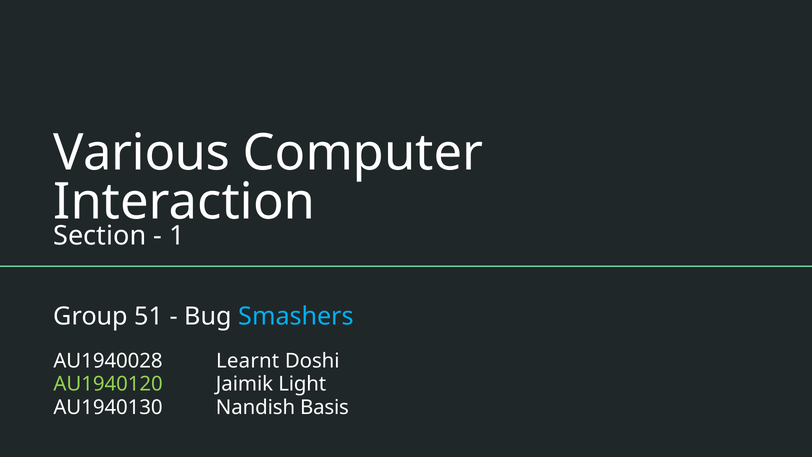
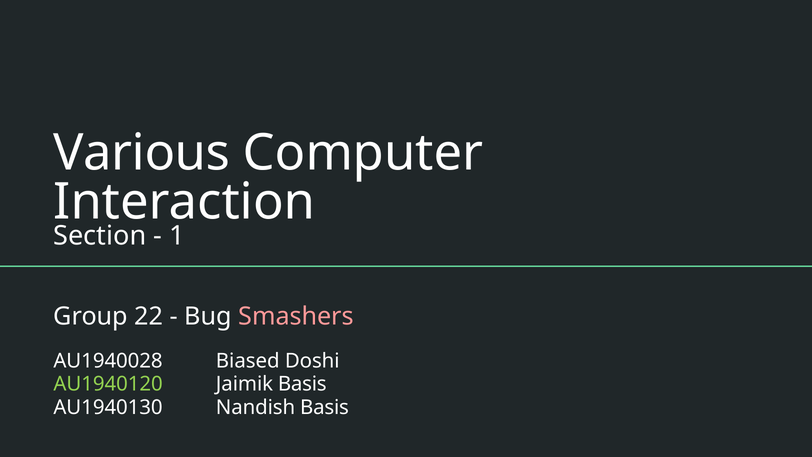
51: 51 -> 22
Smashers colour: light blue -> pink
Learnt: Learnt -> Biased
Jaimik Light: Light -> Basis
